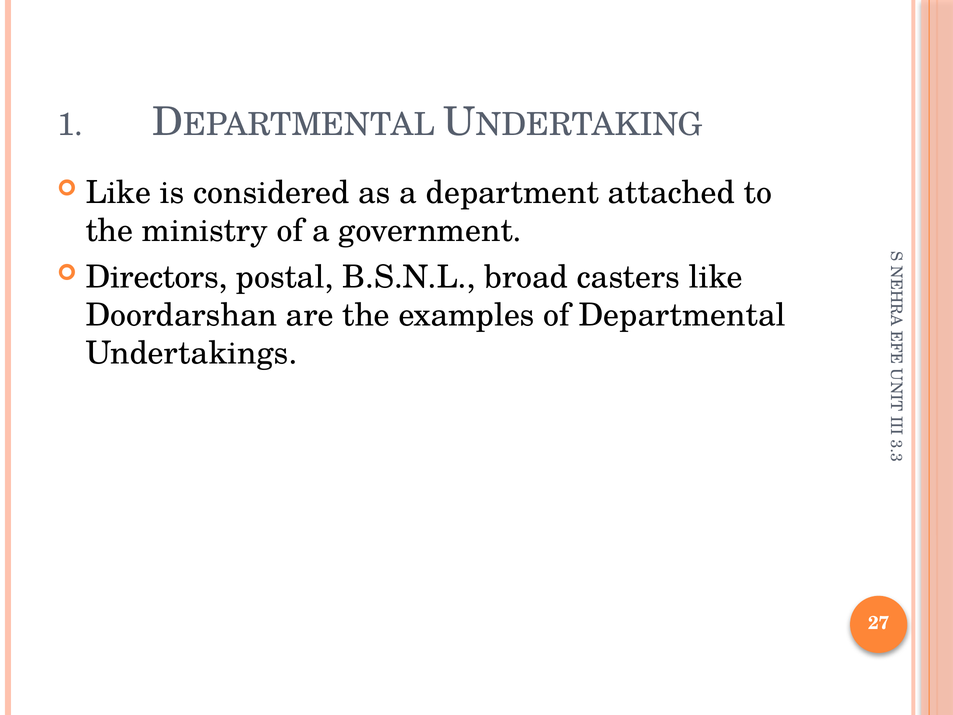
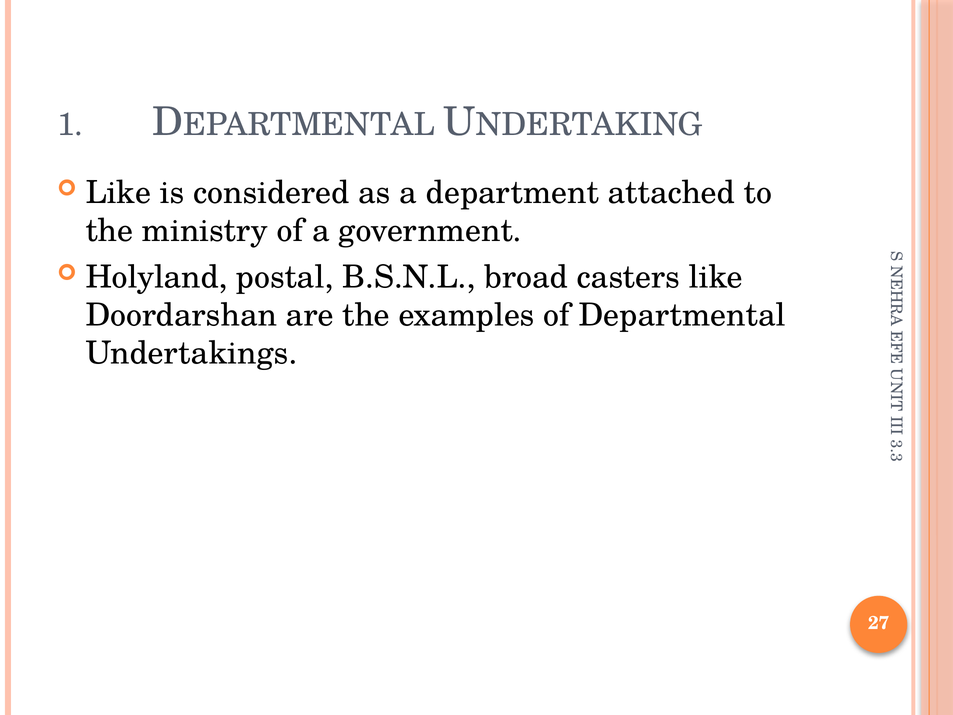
Directors: Directors -> Holyland
